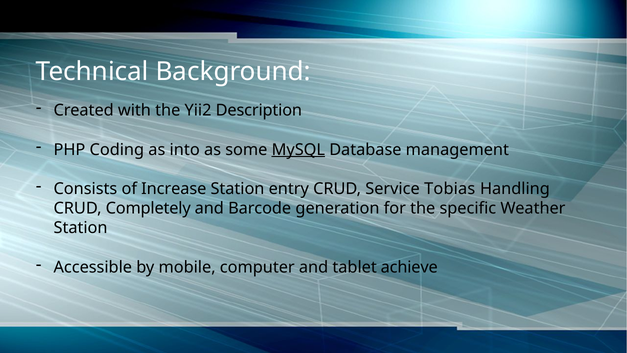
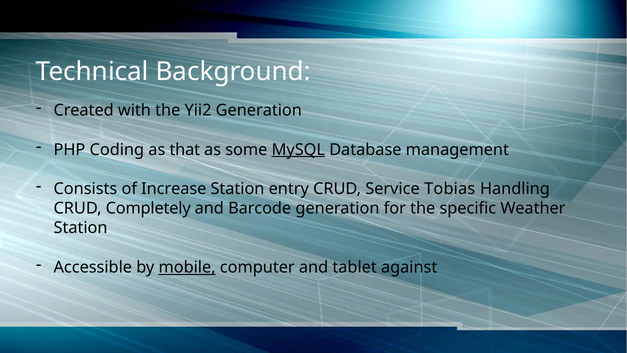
Yii2 Description: Description -> Generation
into: into -> that
mobile underline: none -> present
achieve: achieve -> against
